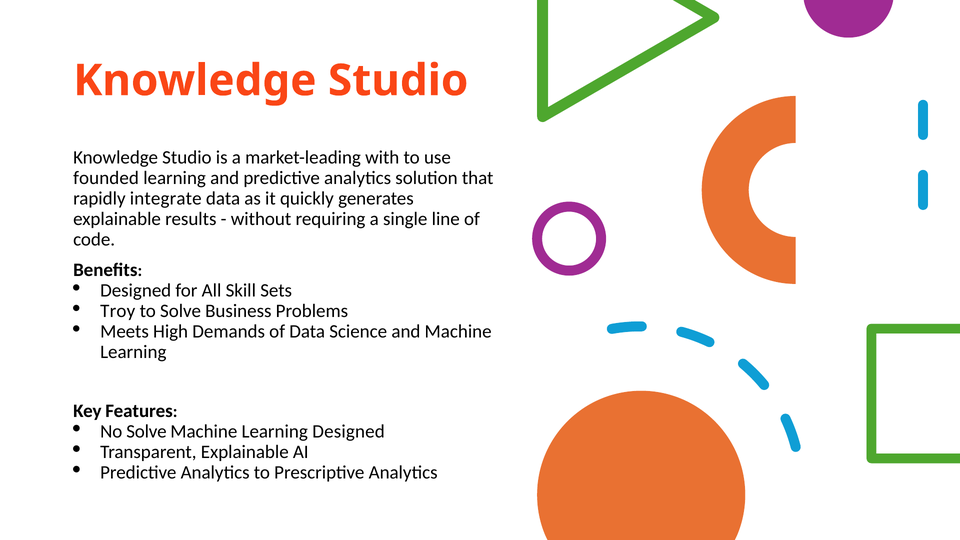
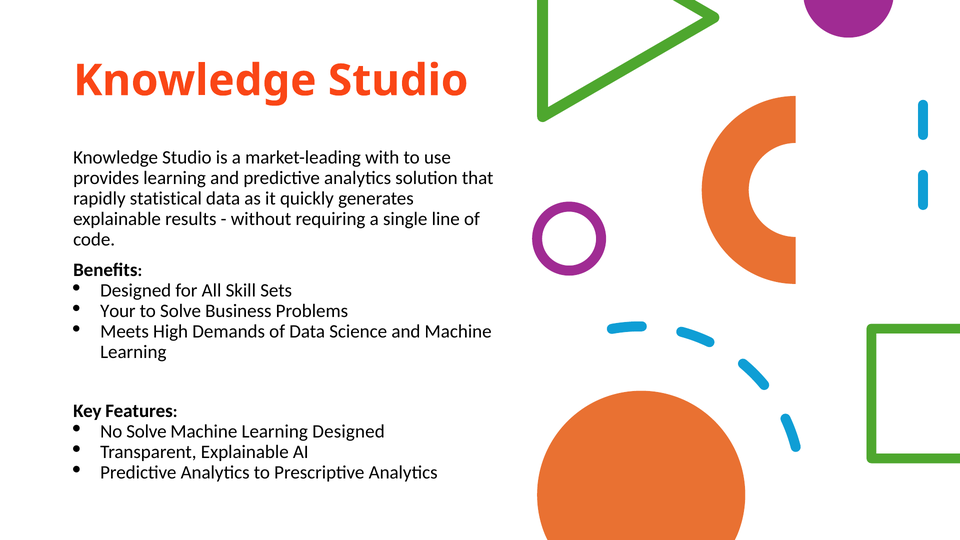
founded: founded -> provides
integrate: integrate -> statistical
Troy: Troy -> Your
